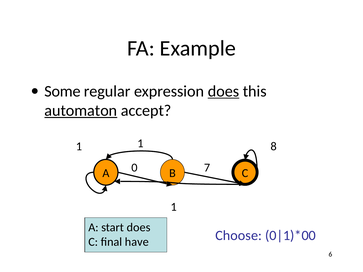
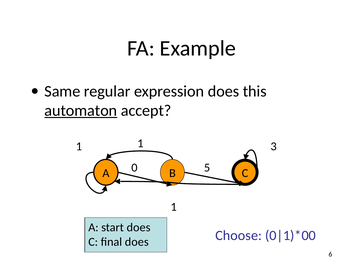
Some: Some -> Same
does at (223, 91) underline: present -> none
8: 8 -> 3
7: 7 -> 5
final have: have -> does
